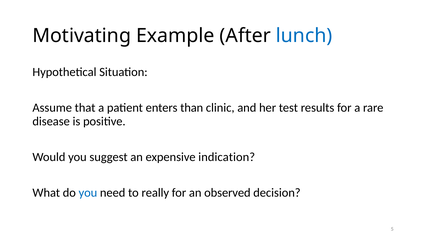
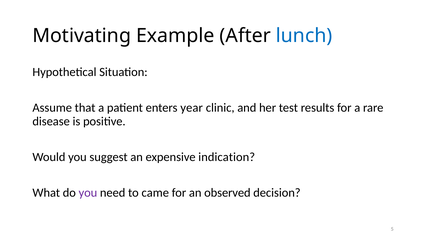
than: than -> year
you at (88, 192) colour: blue -> purple
really: really -> came
